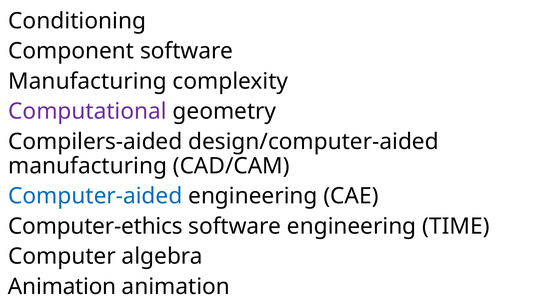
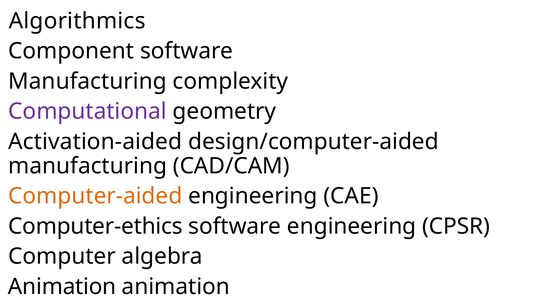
Conditioning: Conditioning -> Algorithmics
Compilers-aided: Compilers-aided -> Activation-aided
Computer-aided colour: blue -> orange
TIME: TIME -> CPSR
